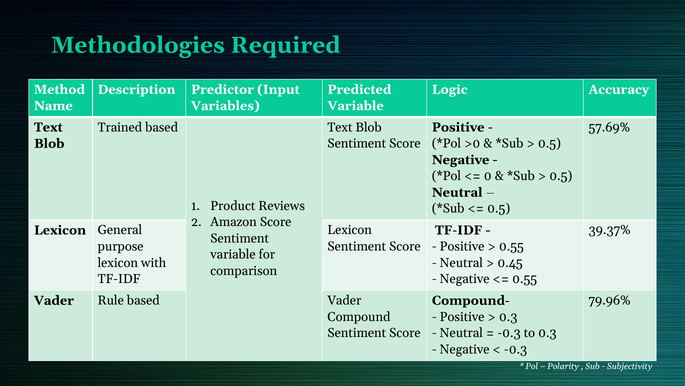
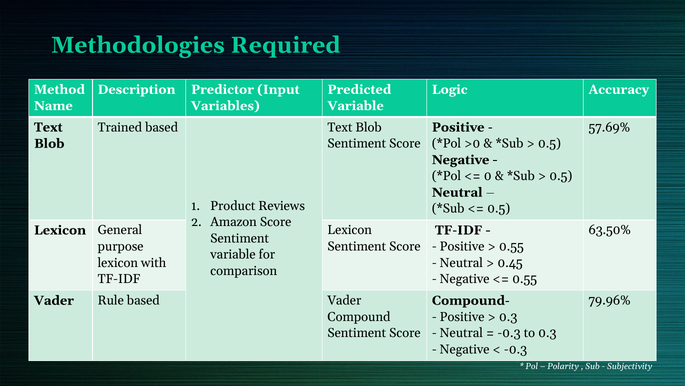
39.37%: 39.37% -> 63.50%
